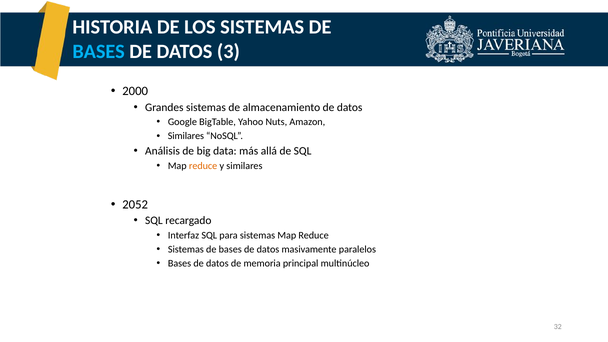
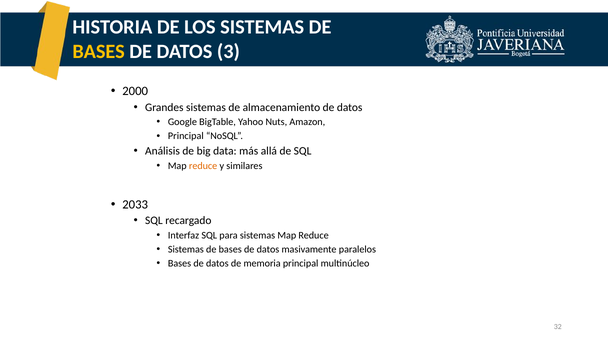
BASES at (99, 51) colour: light blue -> yellow
Similares at (186, 136): Similares -> Principal
2052: 2052 -> 2033
